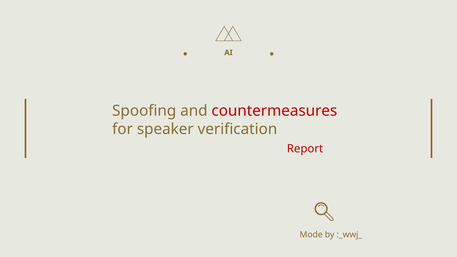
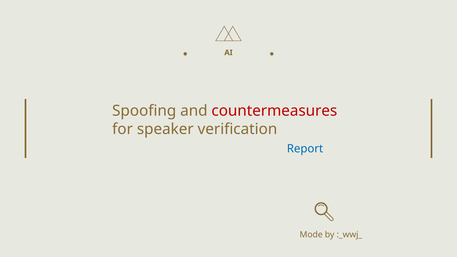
Report colour: red -> blue
